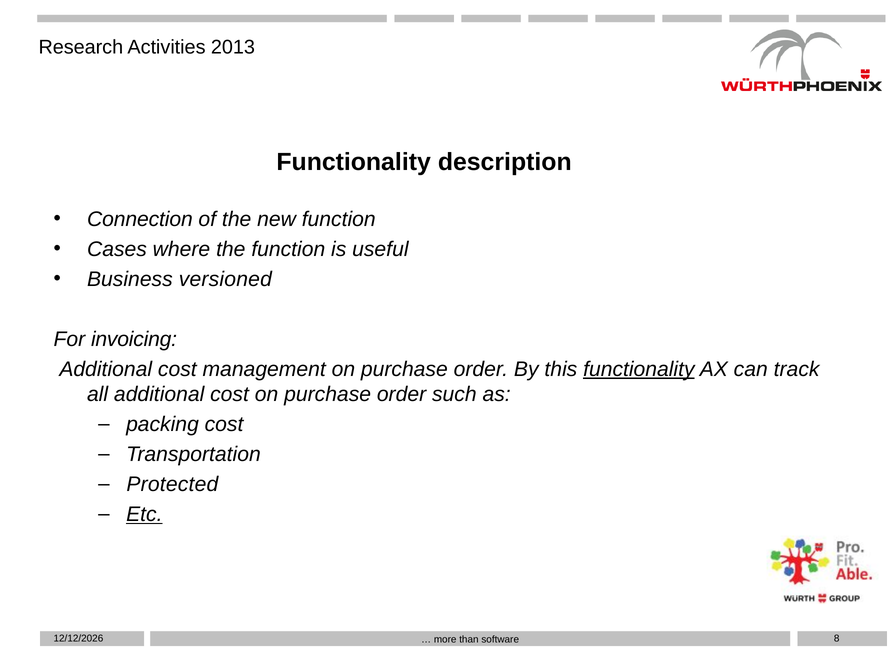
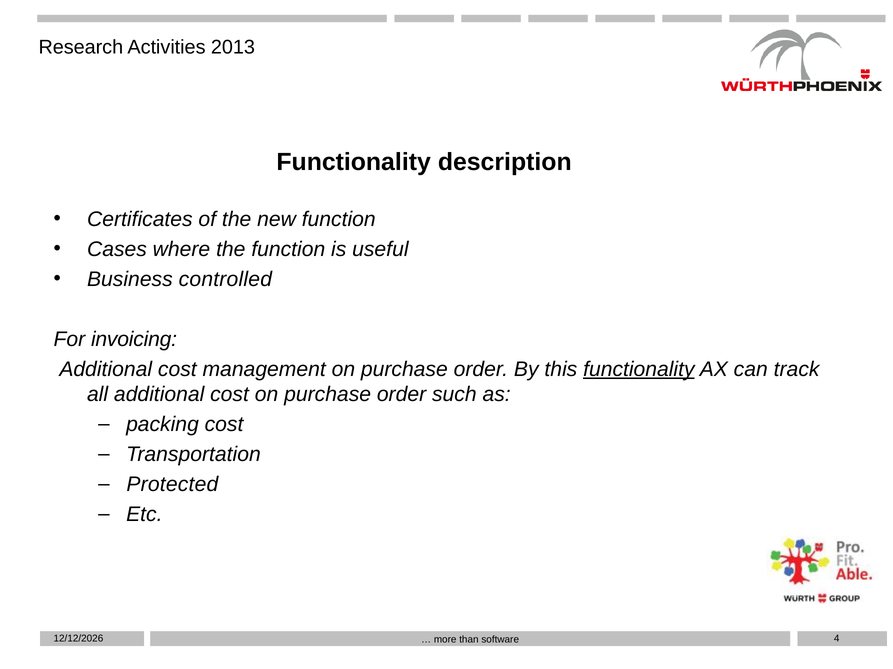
Connection: Connection -> Certificates
versioned: versioned -> controlled
Etc underline: present -> none
8: 8 -> 4
